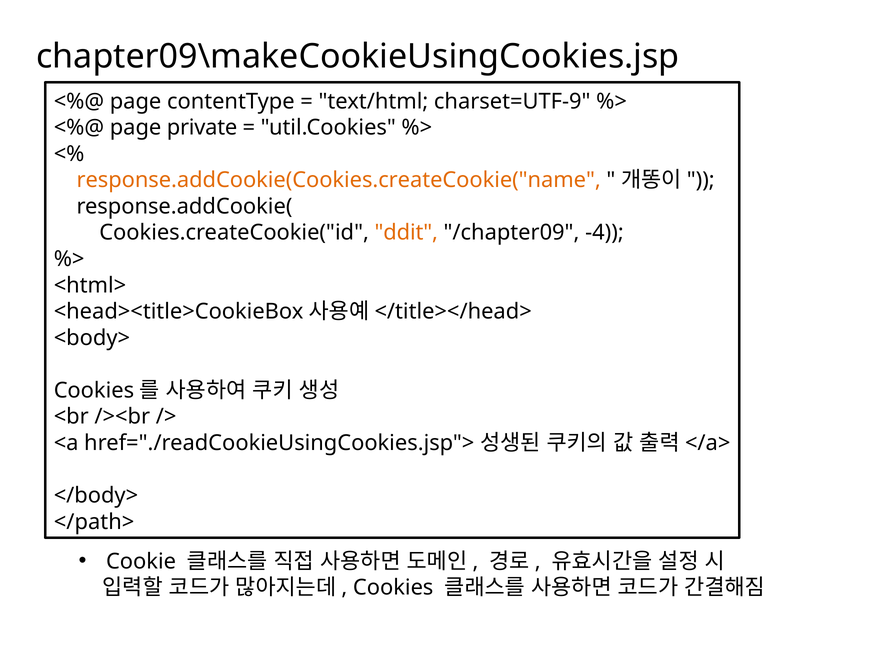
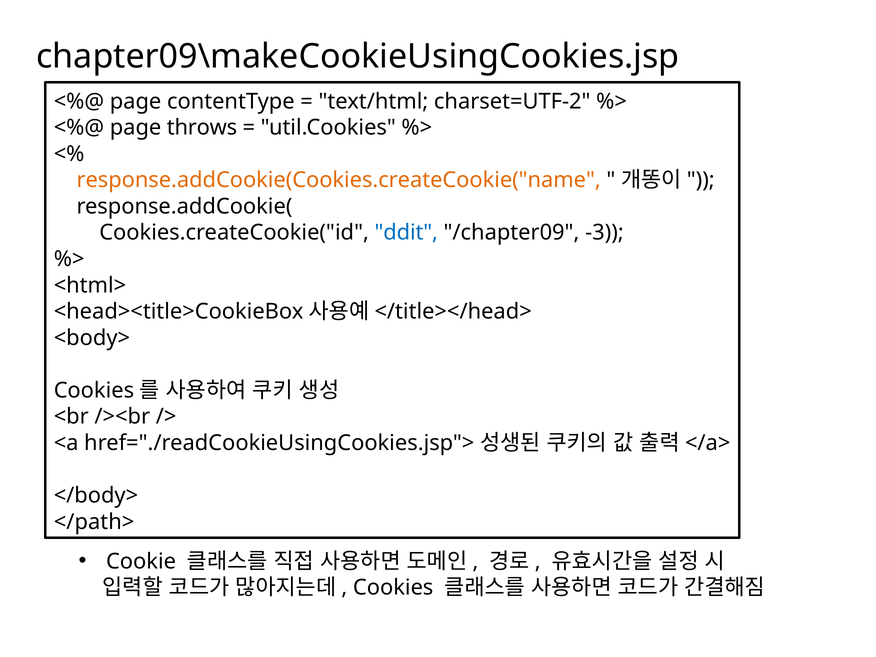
charset=UTF-9: charset=UTF-9 -> charset=UTF-2
private: private -> throws
ddit colour: orange -> blue
-4: -4 -> -3
